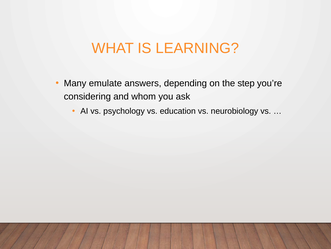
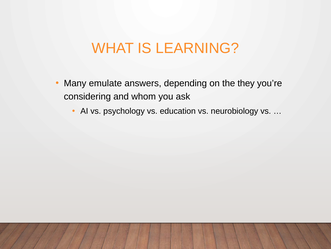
step: step -> they
